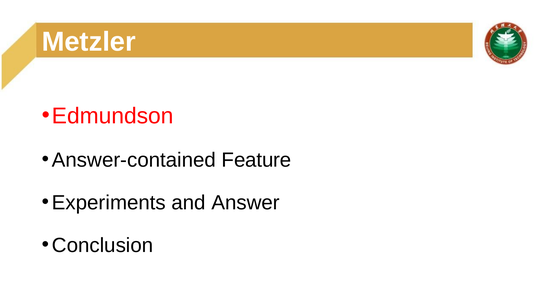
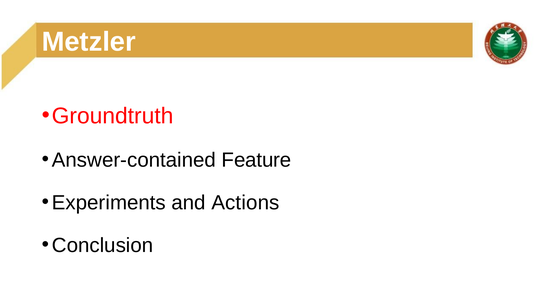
Edmundson: Edmundson -> Groundtruth
Answer: Answer -> Actions
